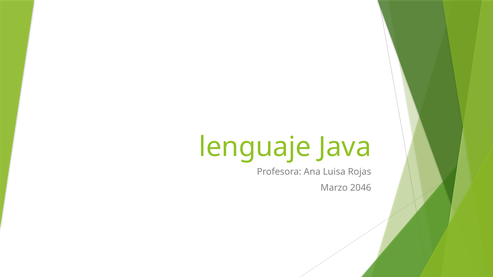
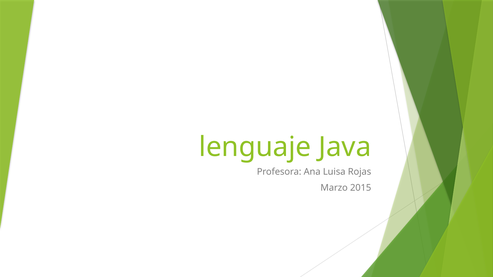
2046: 2046 -> 2015
